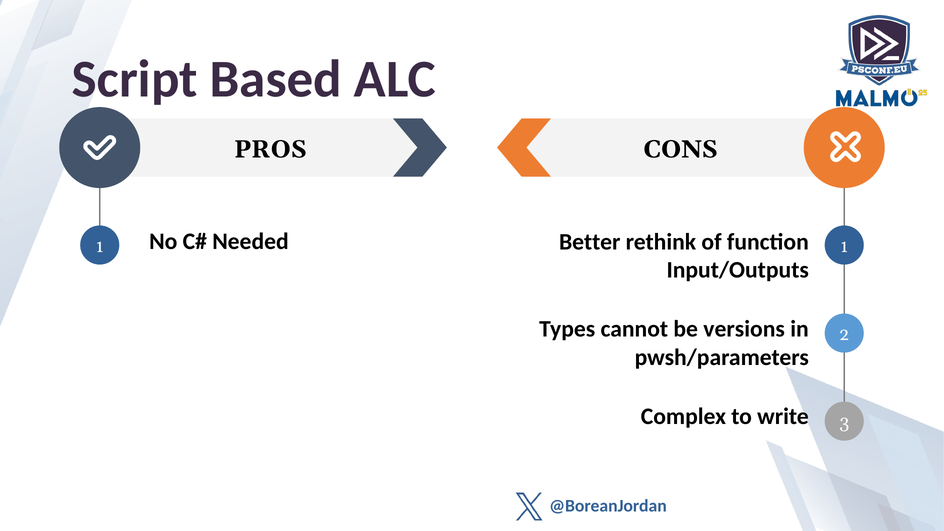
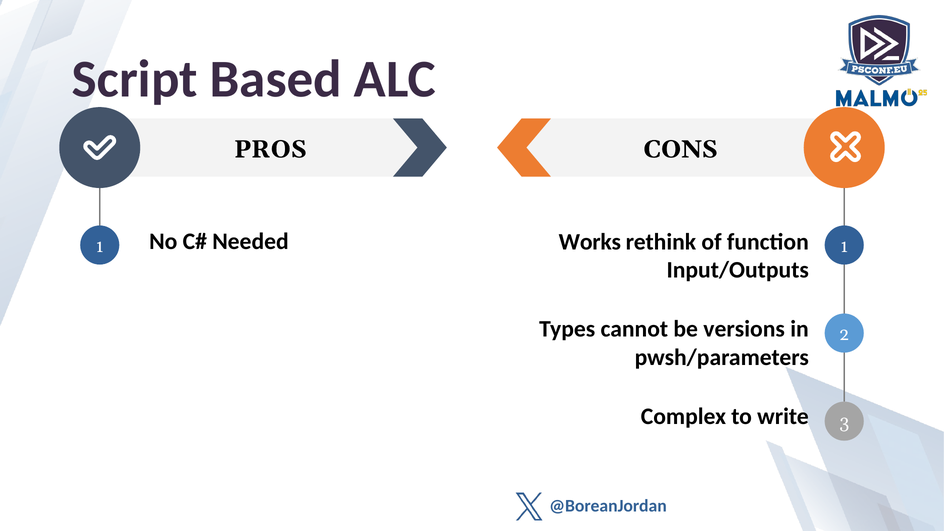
Better: Better -> Works
